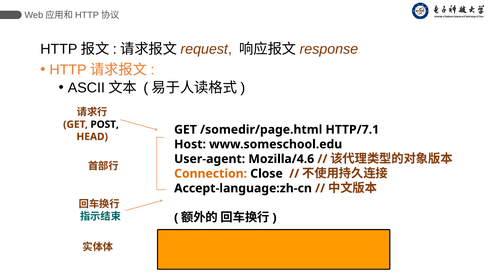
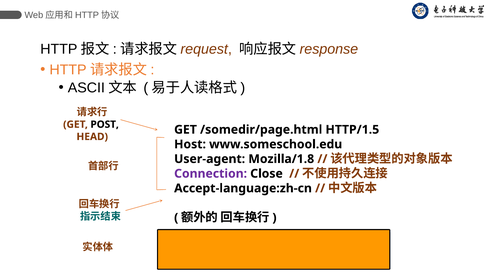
HTTP/7.1: HTTP/7.1 -> HTTP/1.5
Mozilla/4.6: Mozilla/4.6 -> Mozilla/1.8
Connection colour: orange -> purple
